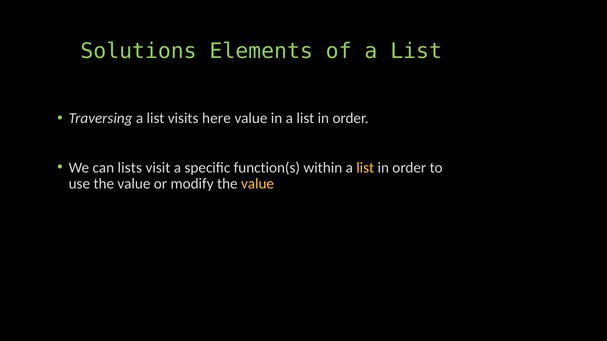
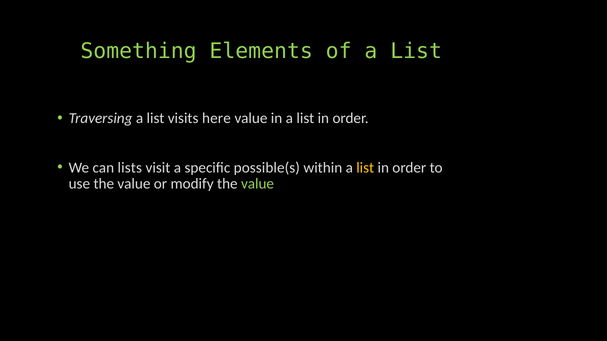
Solutions: Solutions -> Something
function(s: function(s -> possible(s
value at (258, 184) colour: yellow -> light green
